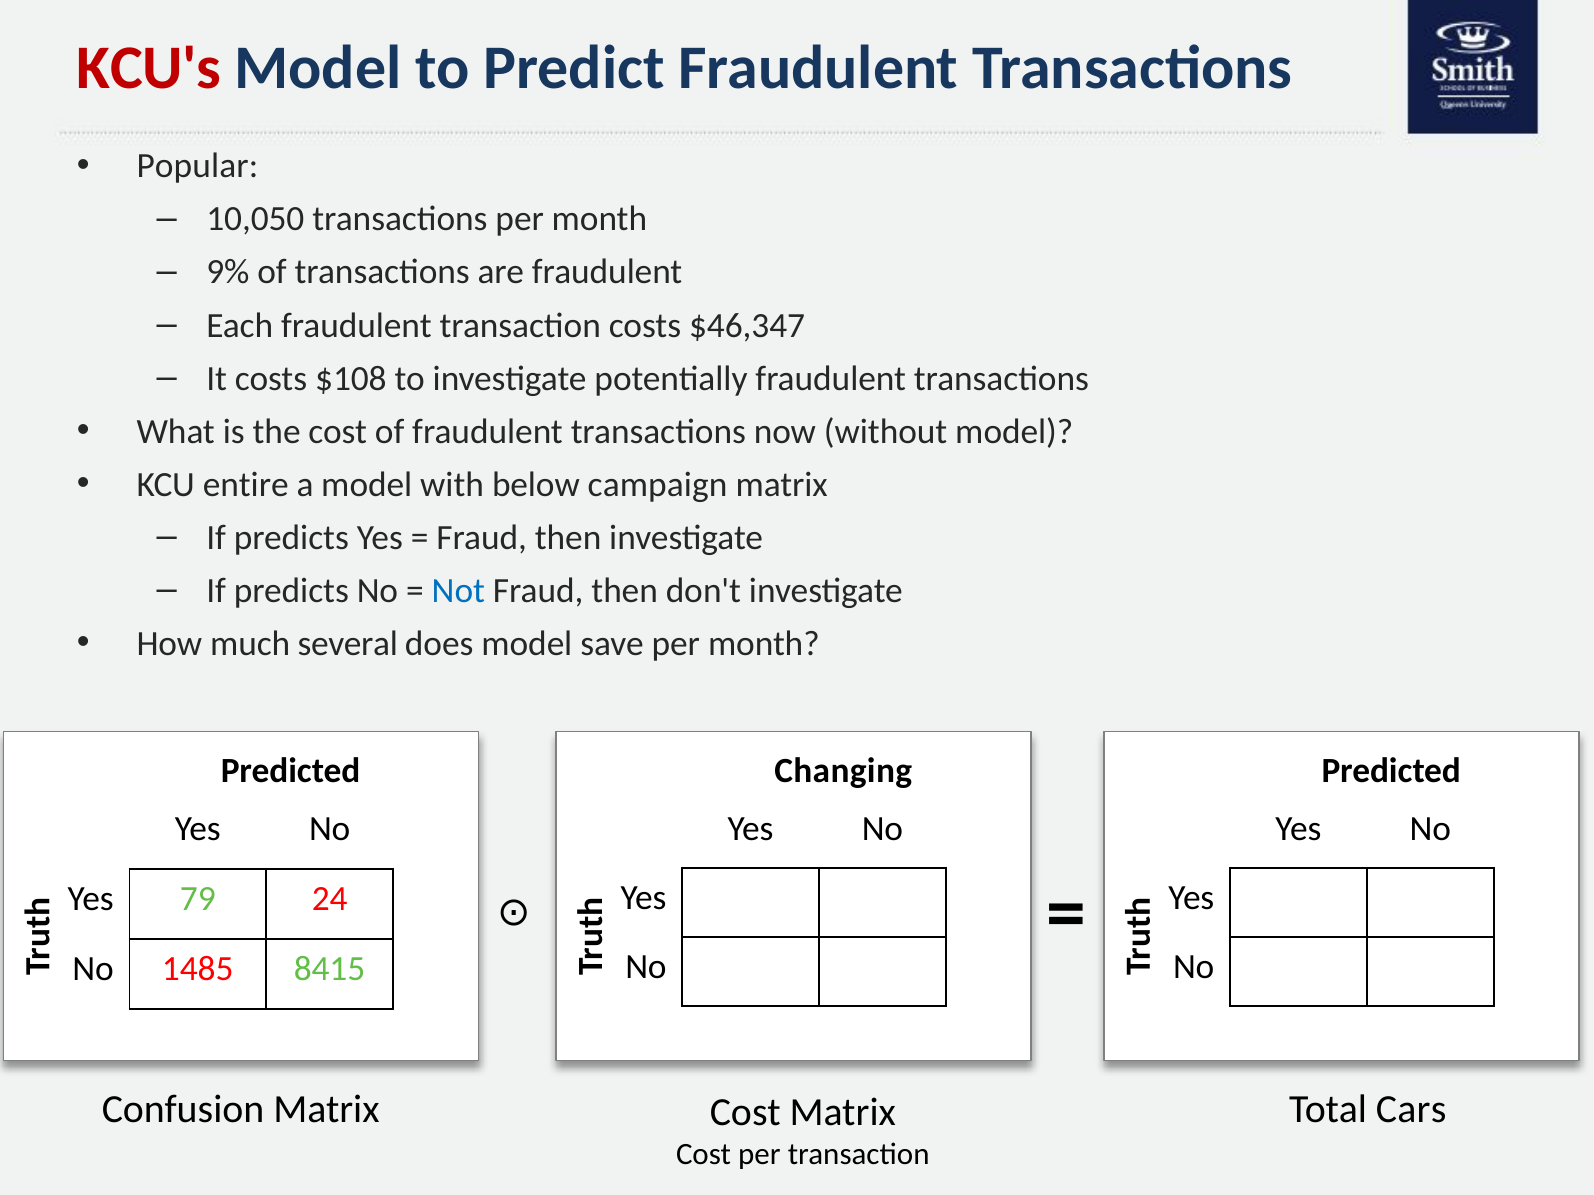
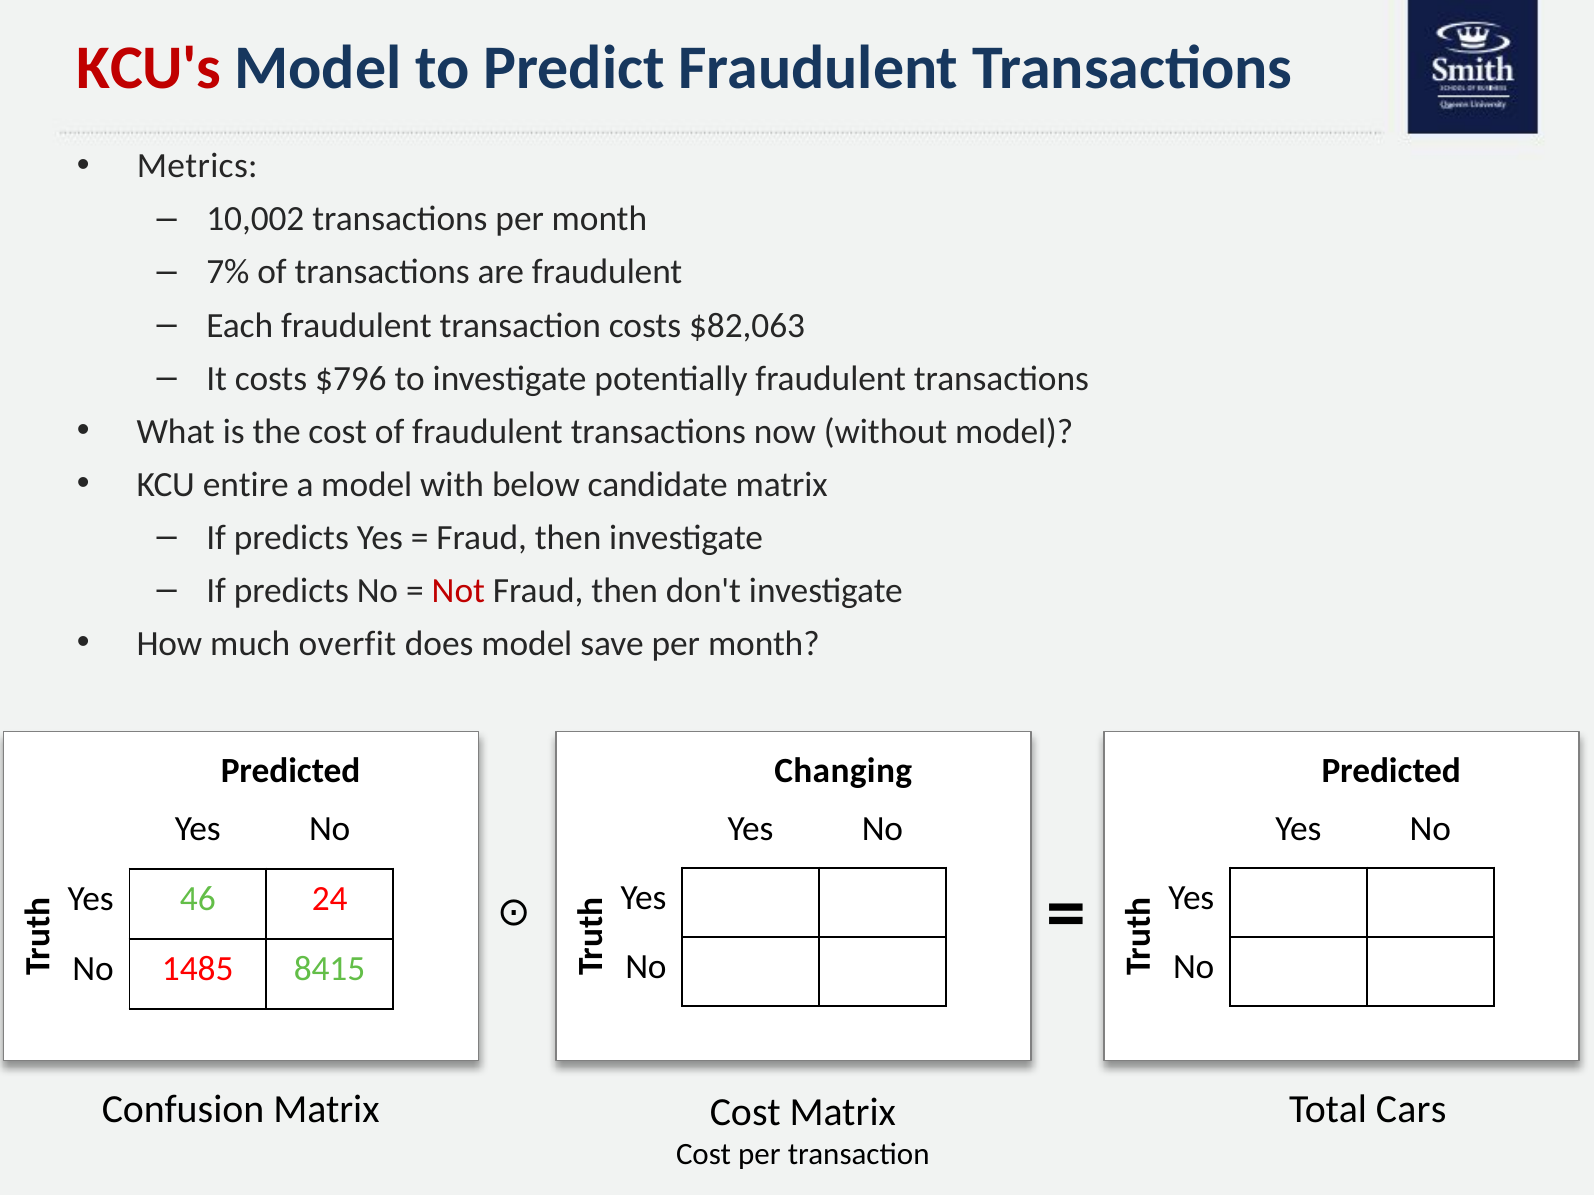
Popular: Popular -> Metrics
10,050: 10,050 -> 10,002
9%: 9% -> 7%
$46,347: $46,347 -> $82,063
$108: $108 -> $796
campaign: campaign -> candidate
Not colour: blue -> red
several: several -> overfit
79: 79 -> 46
